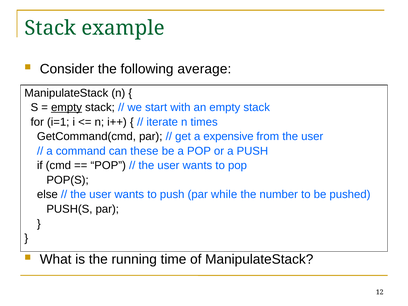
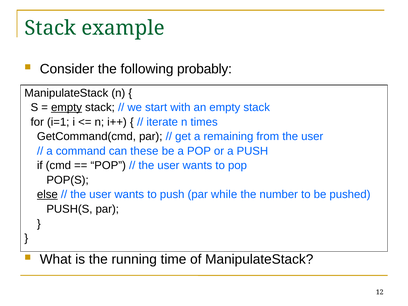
average: average -> probably
expensive: expensive -> remaining
else underline: none -> present
